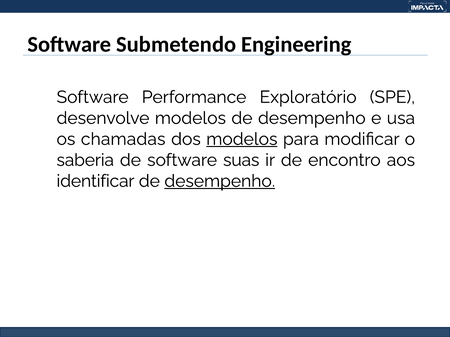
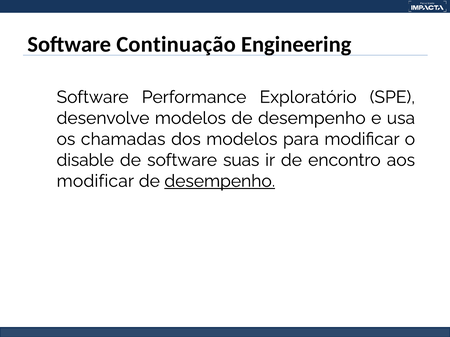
Submetendo: Submetendo -> Continuação
modelos at (242, 139) underline: present -> none
saberia: saberia -> disable
identificar at (96, 181): identificar -> modificar
